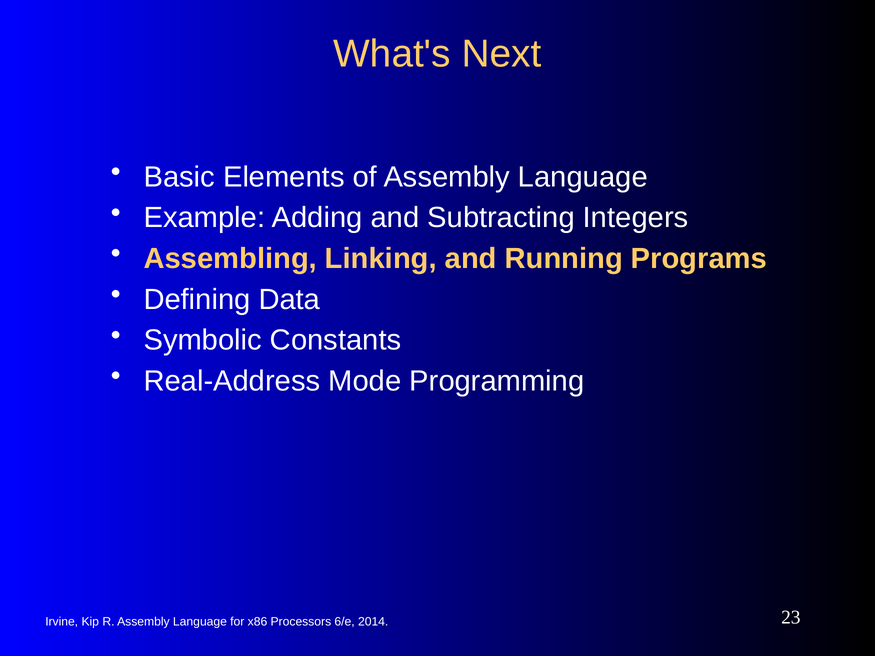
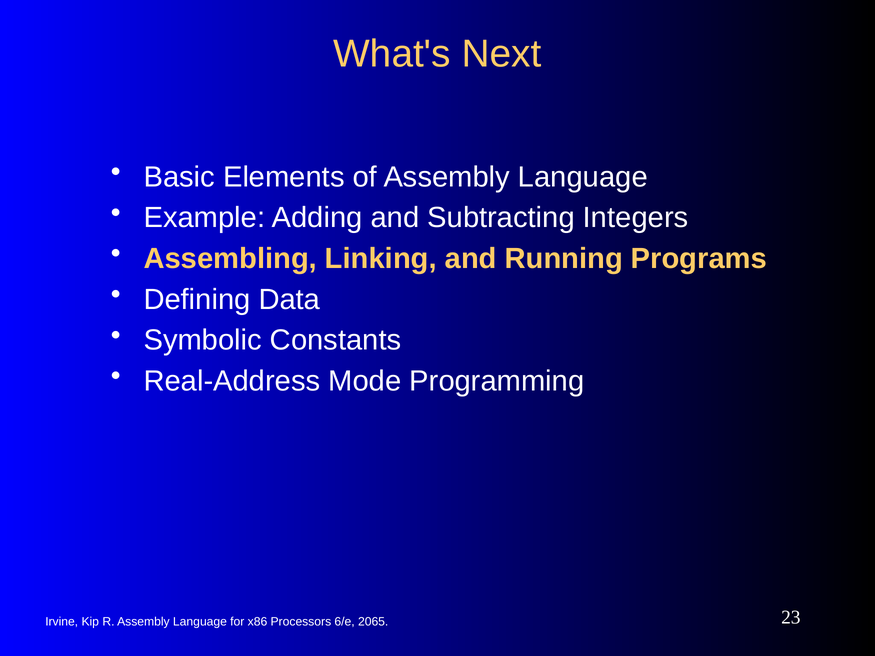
2014: 2014 -> 2065
